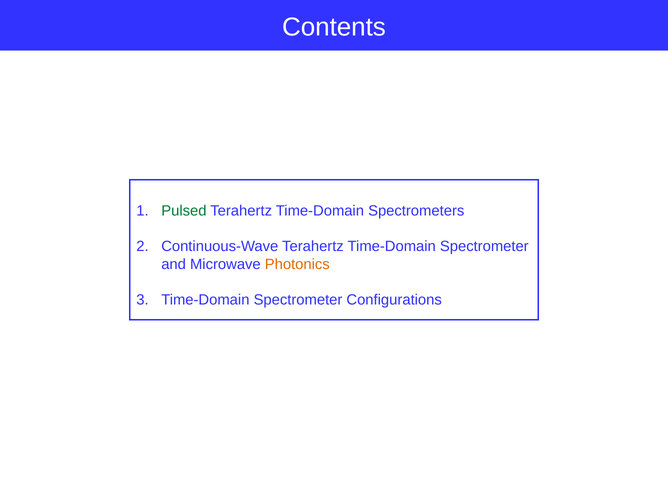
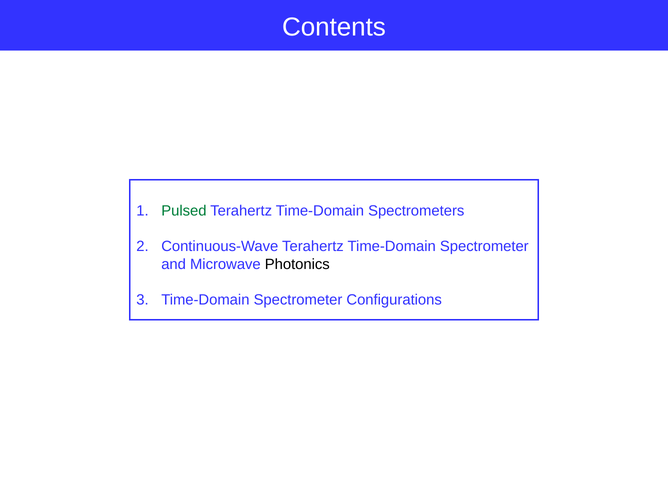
Photonics colour: orange -> black
